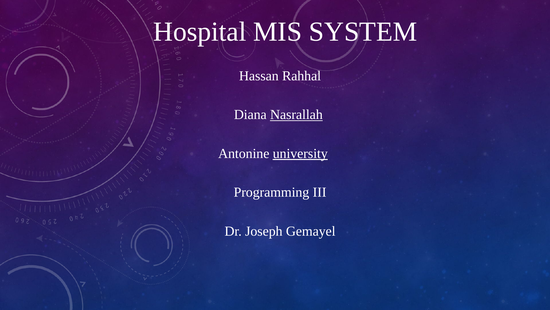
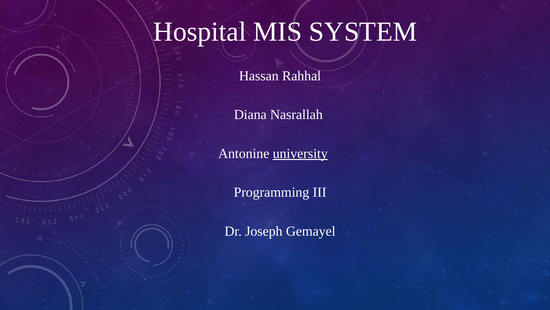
Nasrallah underline: present -> none
